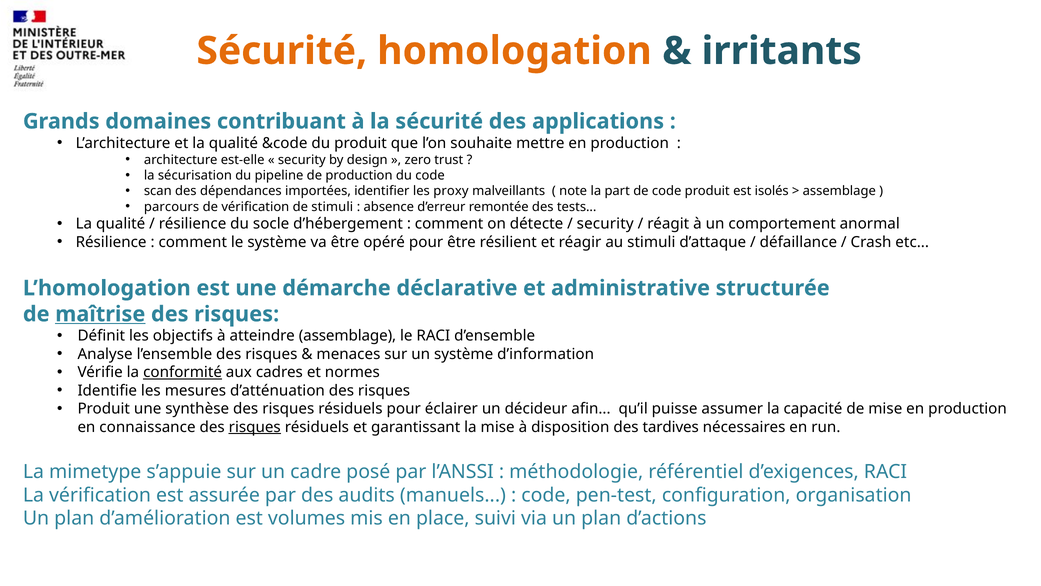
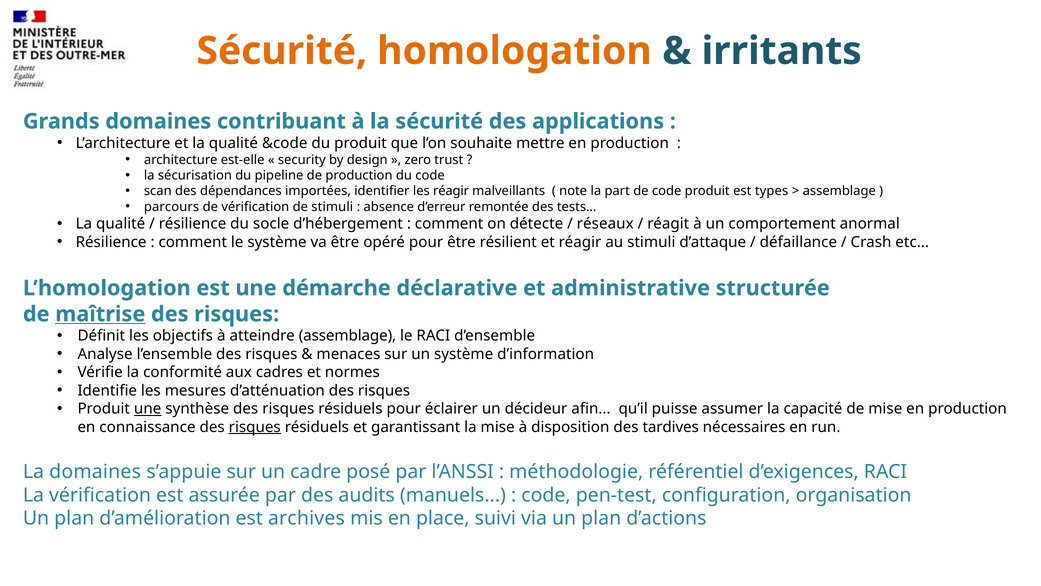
les proxy: proxy -> réagir
isolés: isolés -> types
security at (605, 224): security -> réseaux
conformité underline: present -> none
une at (148, 409) underline: none -> present
La mimetype: mimetype -> domaines
volumes: volumes -> archives
